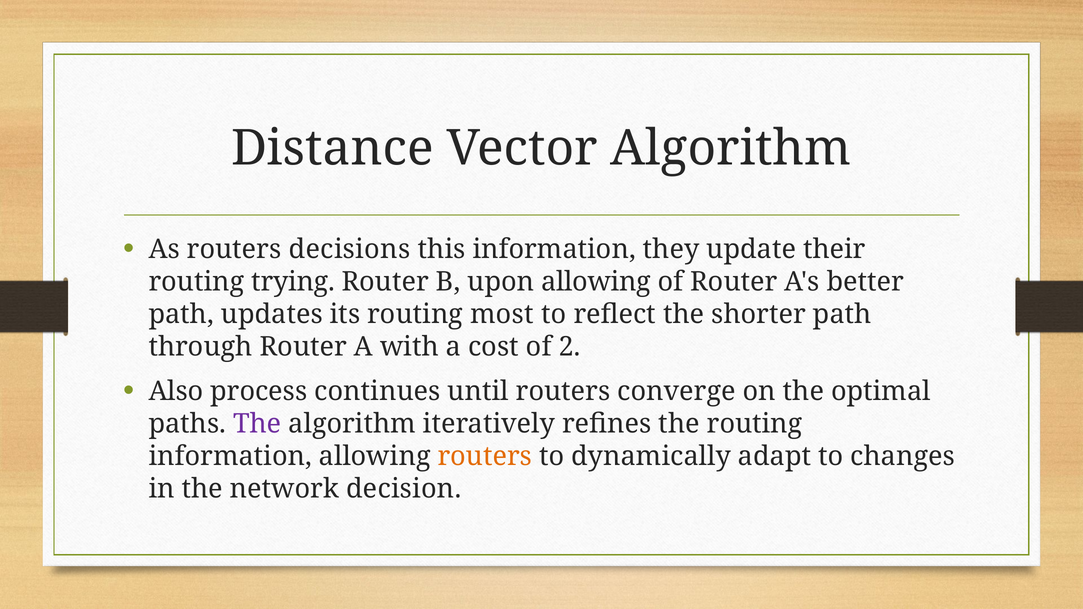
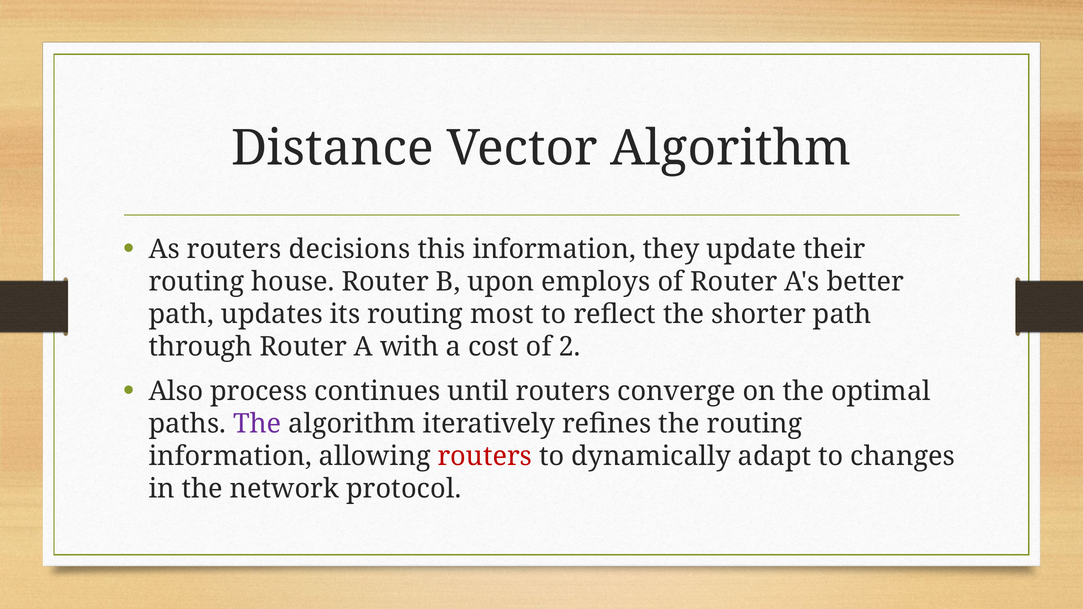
trying: trying -> house
upon allowing: allowing -> employs
routers at (485, 456) colour: orange -> red
decision: decision -> protocol
